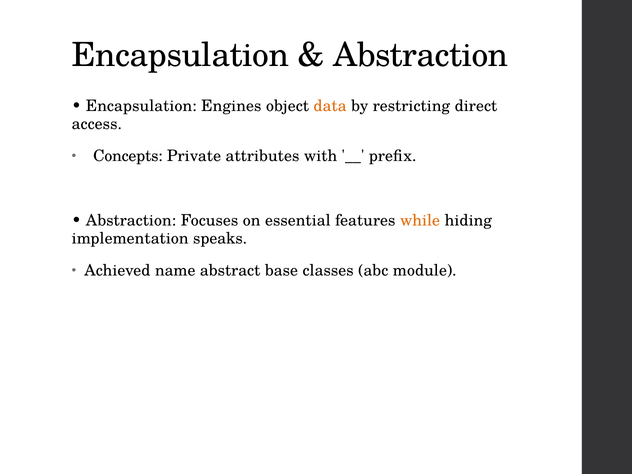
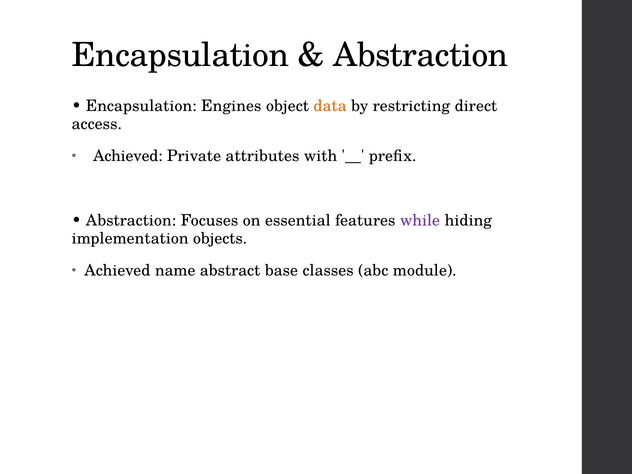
Concepts at (128, 156): Concepts -> Achieved
while colour: orange -> purple
speaks: speaks -> objects
